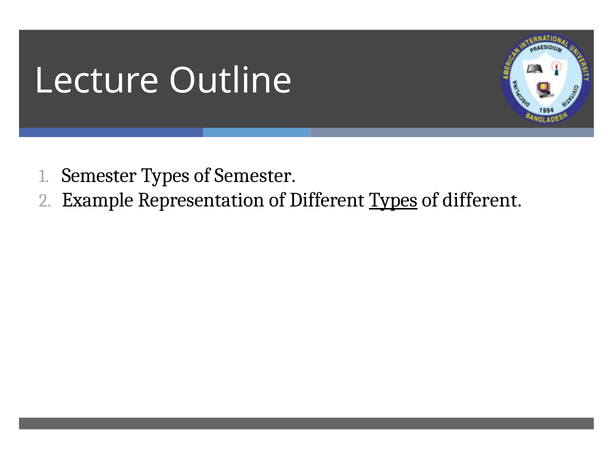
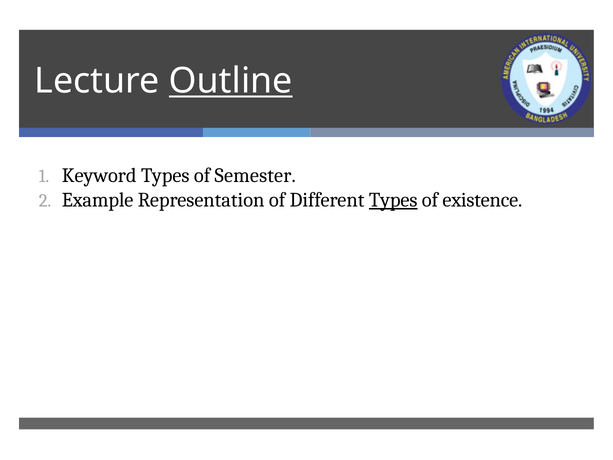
Outline underline: none -> present
Semester at (99, 175): Semester -> Keyword
different at (482, 200): different -> existence
